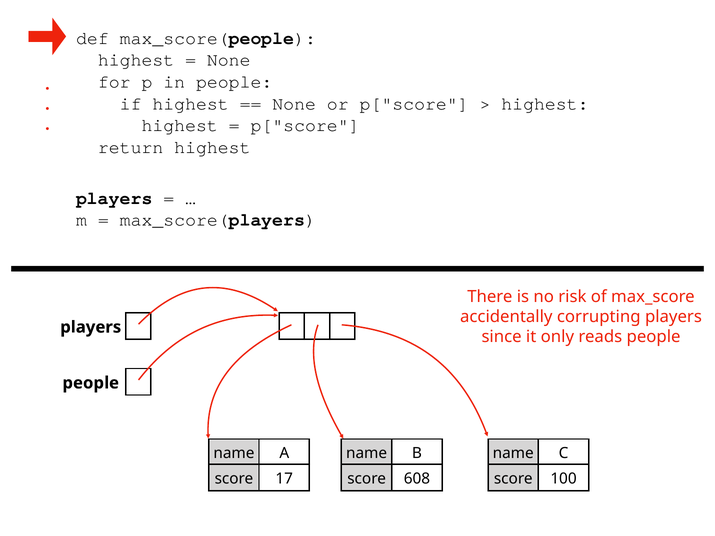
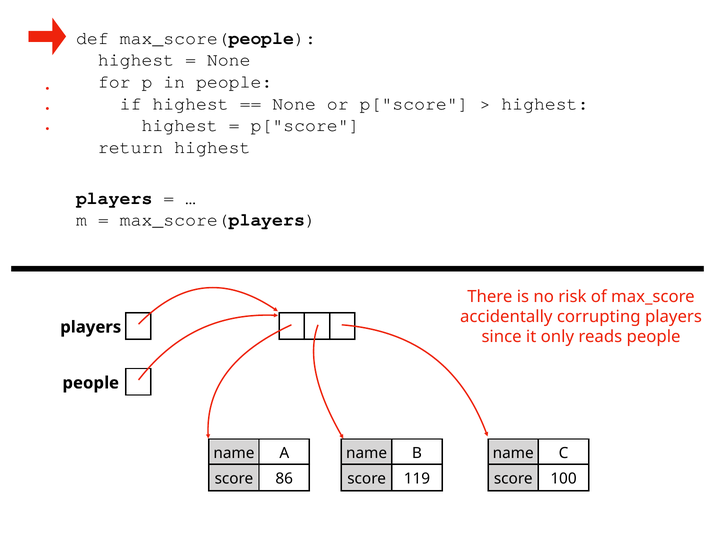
17: 17 -> 86
608: 608 -> 119
